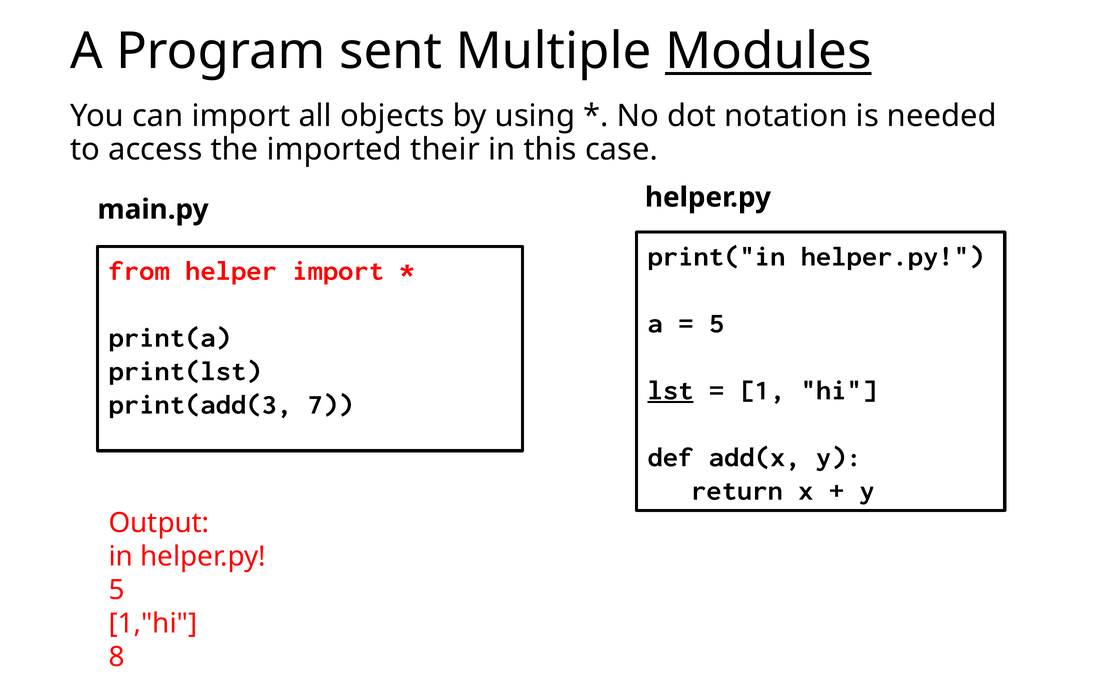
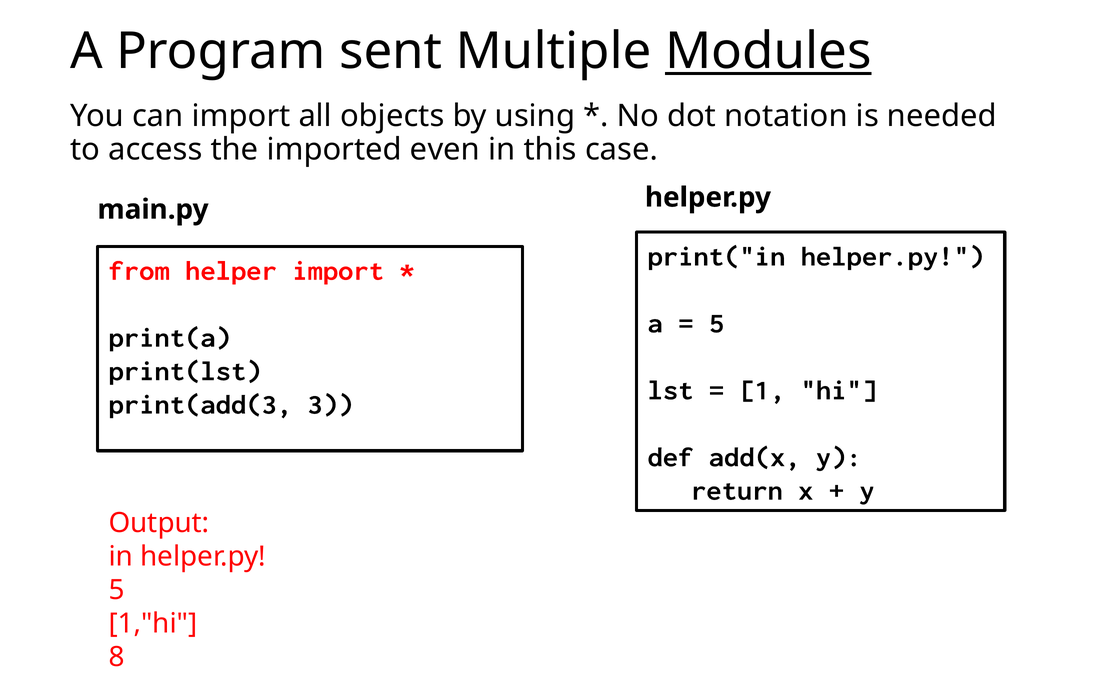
their: their -> even
lst underline: present -> none
7: 7 -> 3
